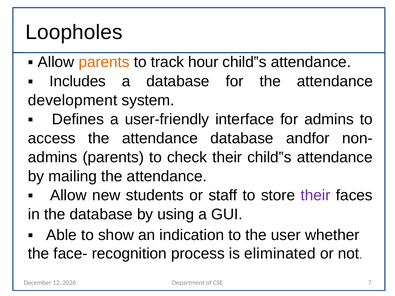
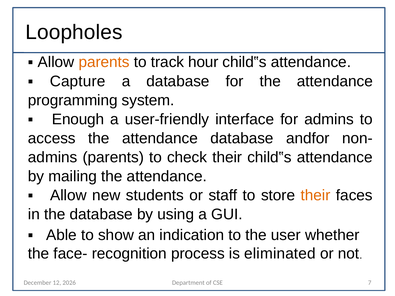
Includes: Includes -> Capture
development: development -> programming
Defines: Defines -> Enough
their at (316, 196) colour: purple -> orange
